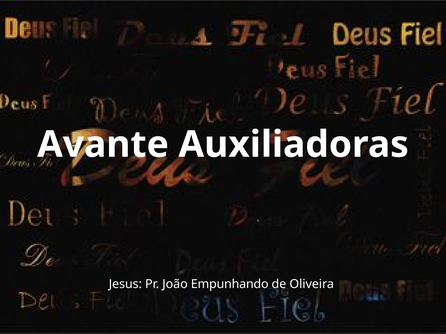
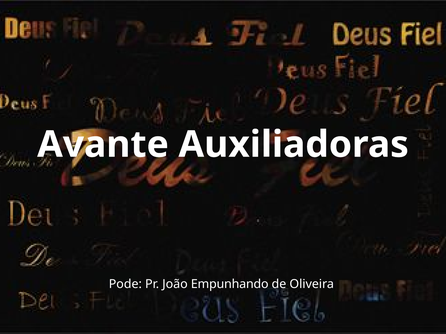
Jesus: Jesus -> Pode
